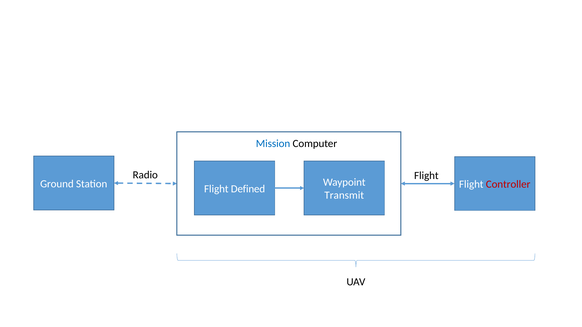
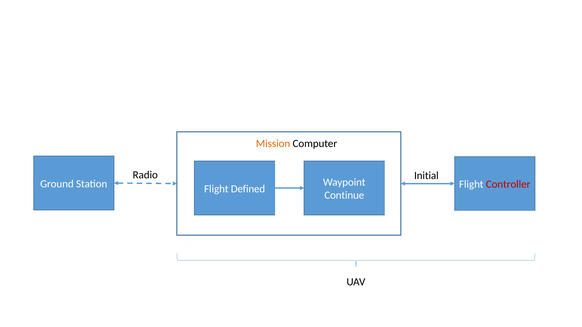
Mission colour: blue -> orange
Radio Flight: Flight -> Initial
Transmit: Transmit -> Continue
